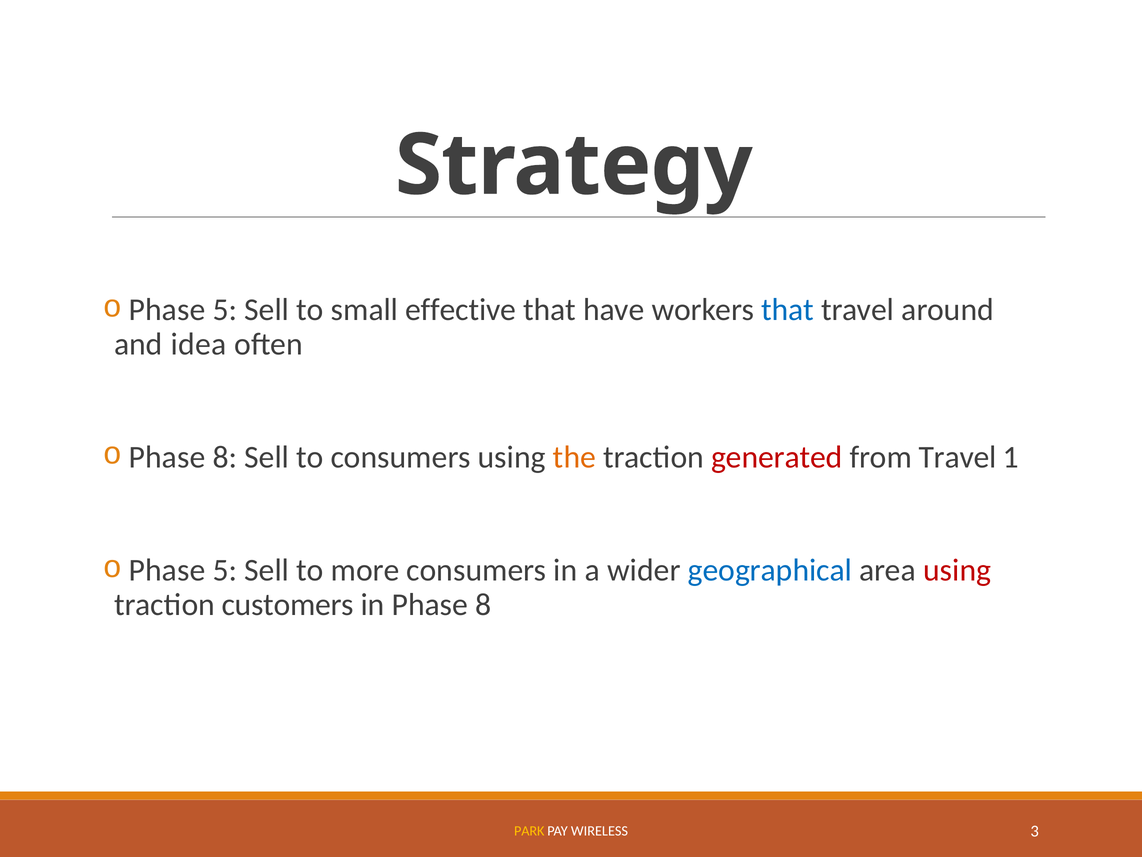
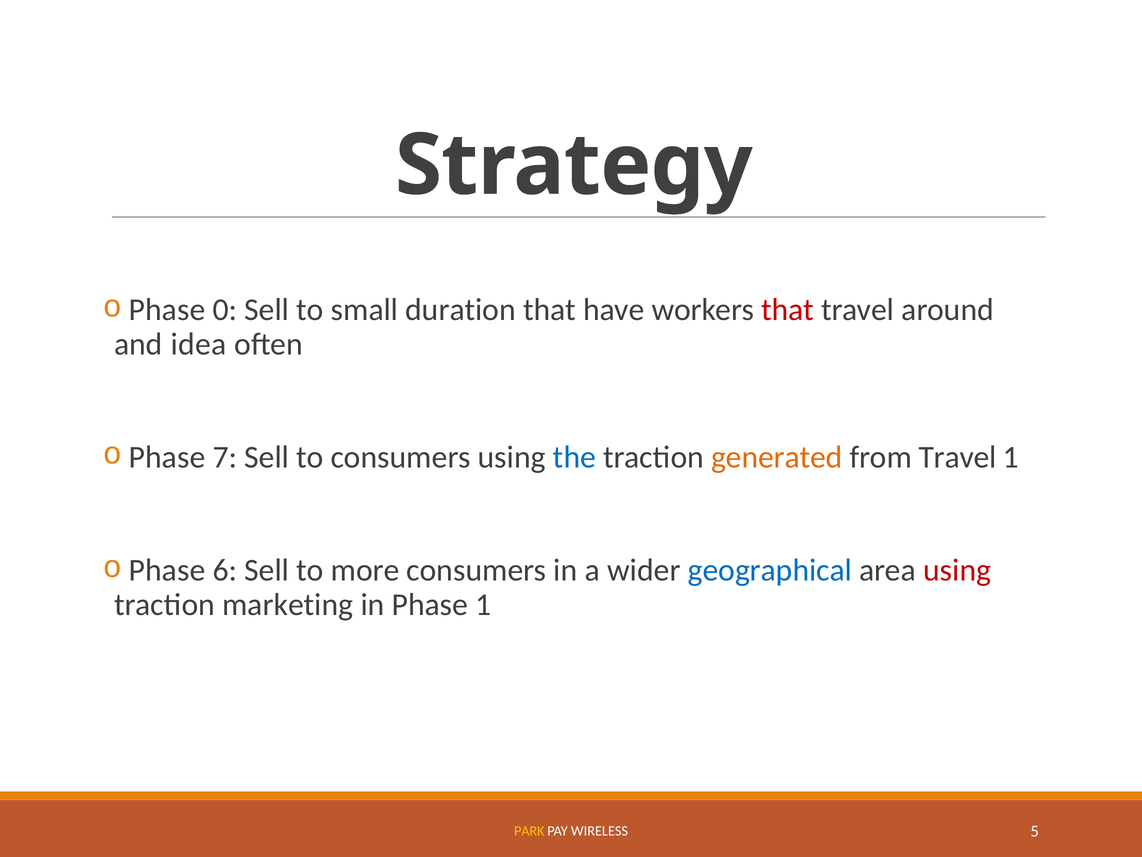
5 at (225, 310): 5 -> 0
effective: effective -> duration
that at (788, 310) colour: blue -> red
8 at (225, 457): 8 -> 7
the colour: orange -> blue
generated colour: red -> orange
5 at (225, 570): 5 -> 6
customers: customers -> marketing
in Phase 8: 8 -> 1
3: 3 -> 5
